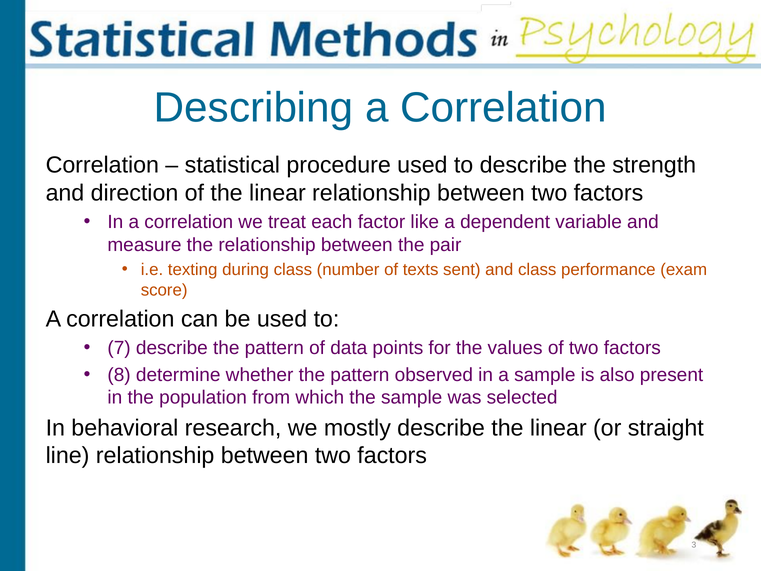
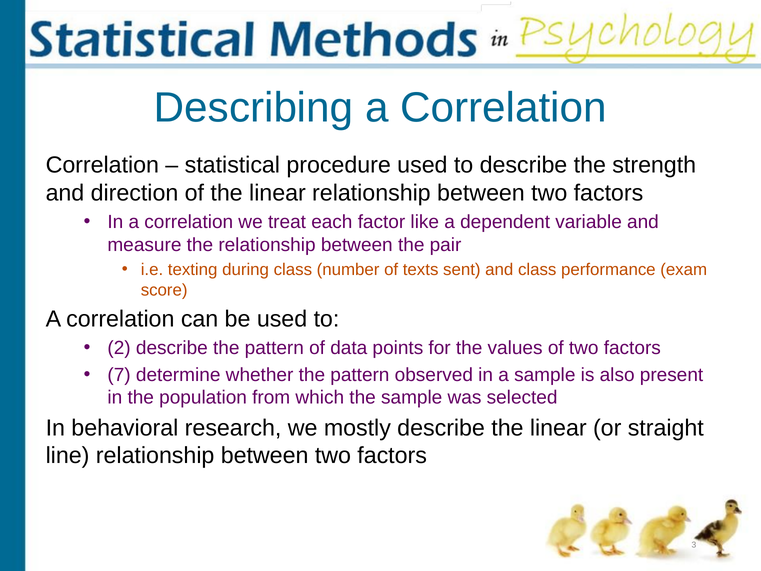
7: 7 -> 2
8: 8 -> 7
